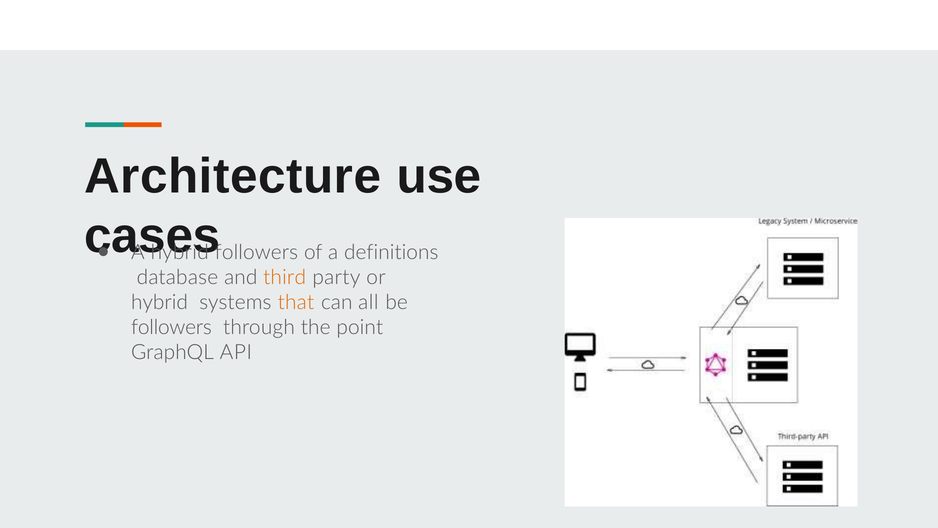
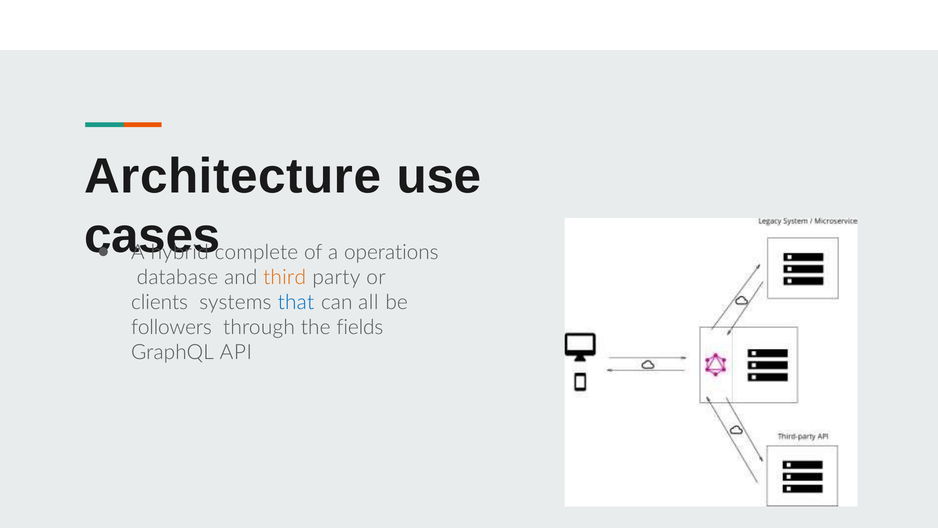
followers at (256, 252): followers -> complete
definitions: definitions -> operations
hybrid at (159, 302): hybrid -> clients
that colour: orange -> blue
point: point -> fields
